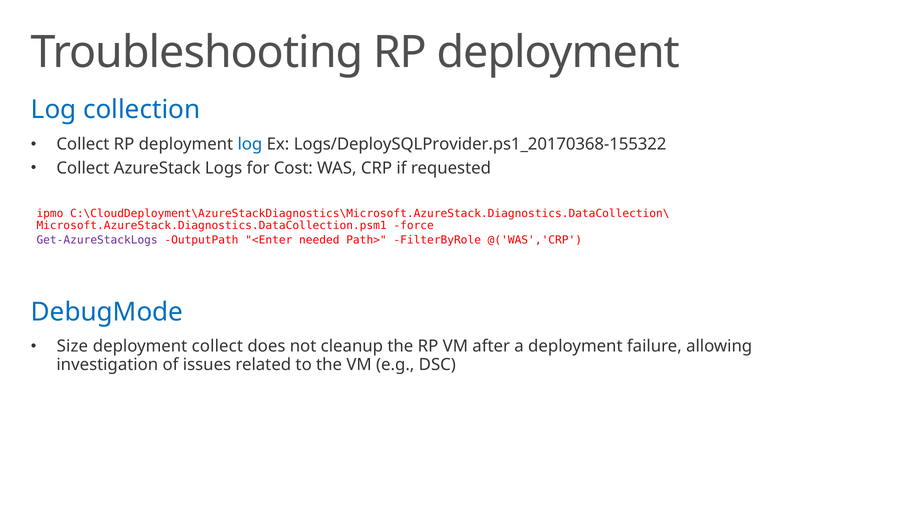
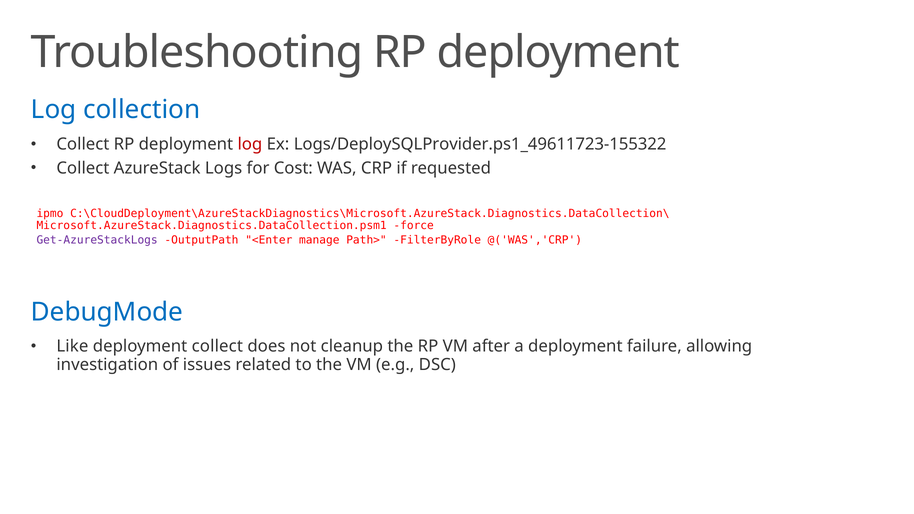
log at (250, 144) colour: blue -> red
Logs/DeploySQLProvider.ps1_20170368-155322: Logs/DeploySQLProvider.ps1_20170368-155322 -> Logs/DeploySQLProvider.ps1_49611723-155322
needed: needed -> manage
Size: Size -> Like
